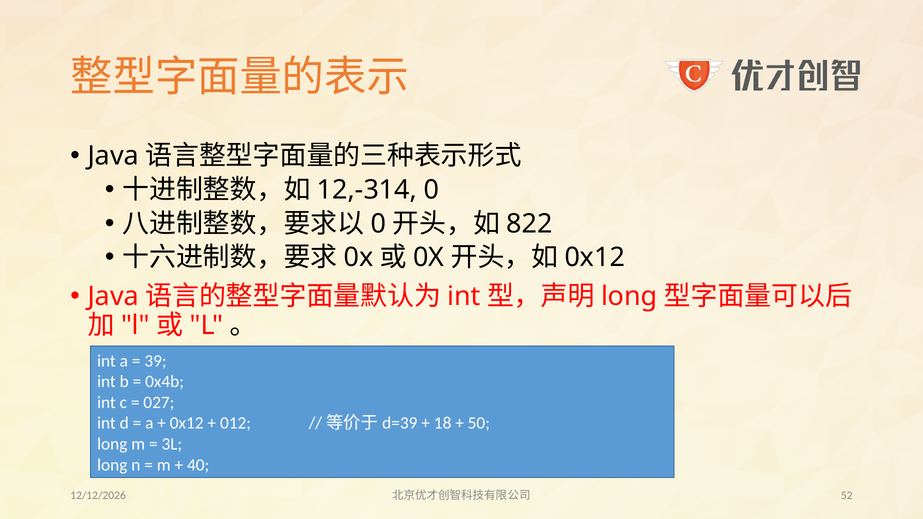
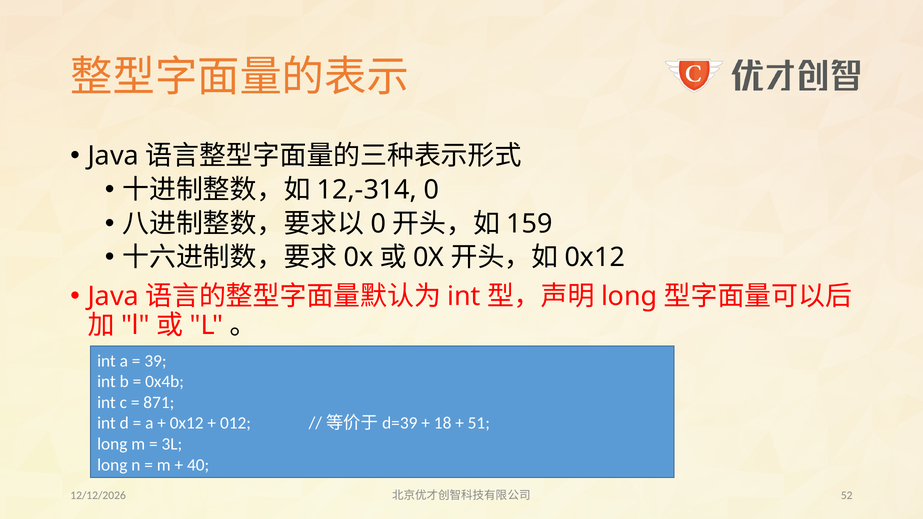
822: 822 -> 159
027: 027 -> 871
50: 50 -> 51
